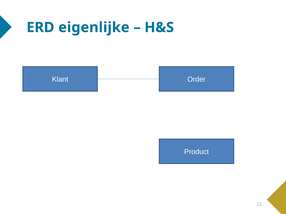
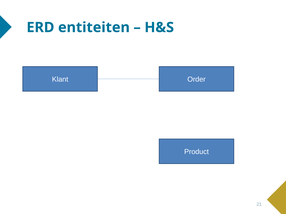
eigenlijke: eigenlijke -> entiteiten
